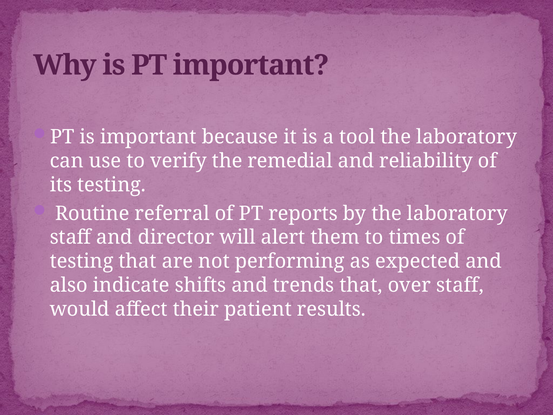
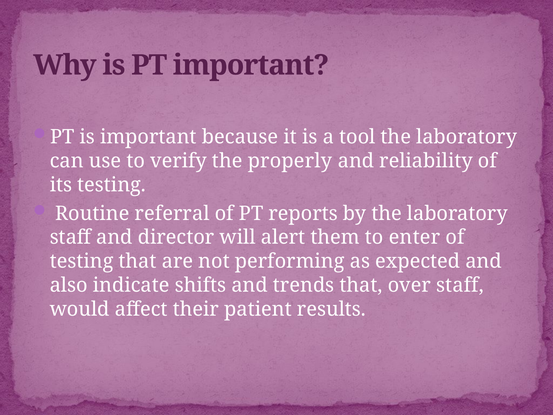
remedial: remedial -> properly
times: times -> enter
